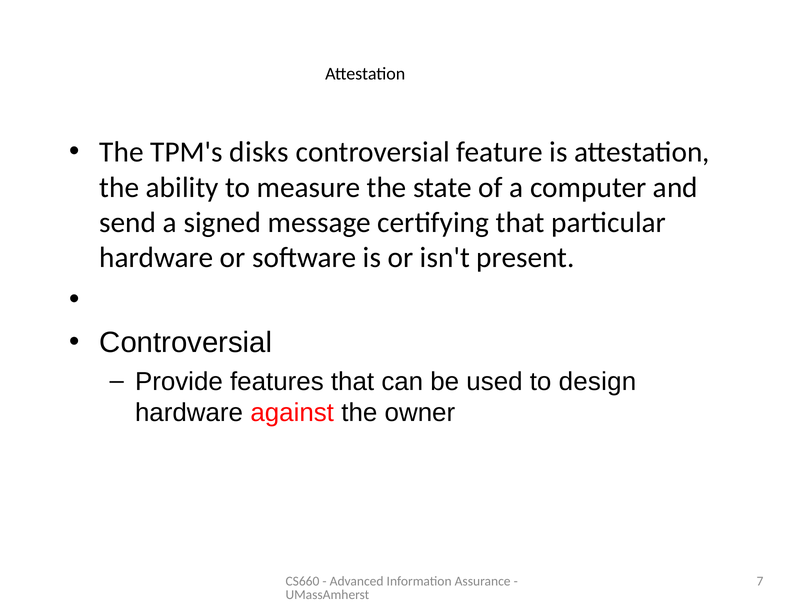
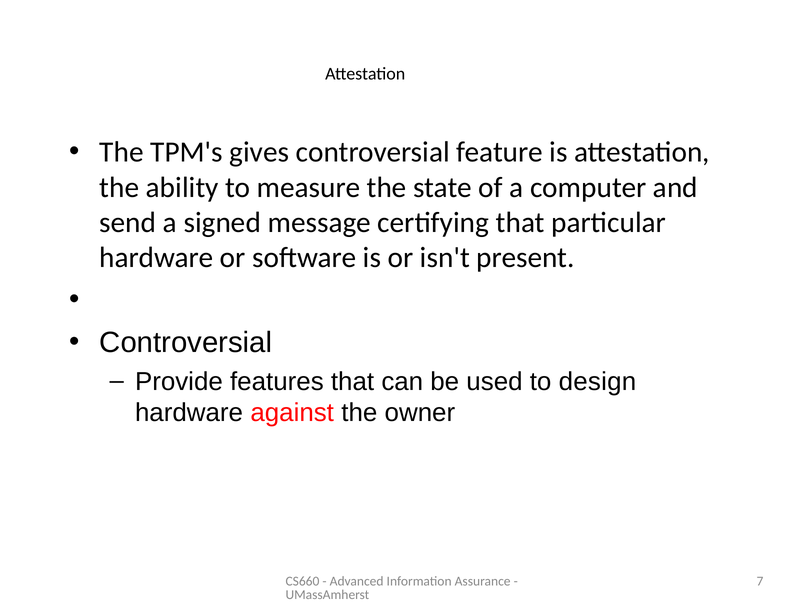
disks: disks -> gives
